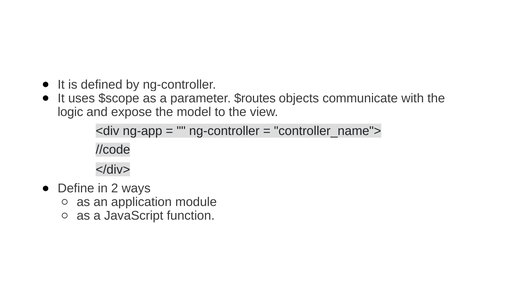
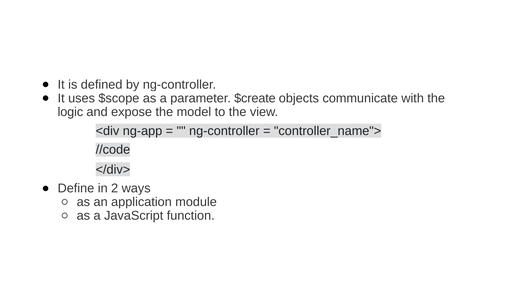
$routes: $routes -> $create
